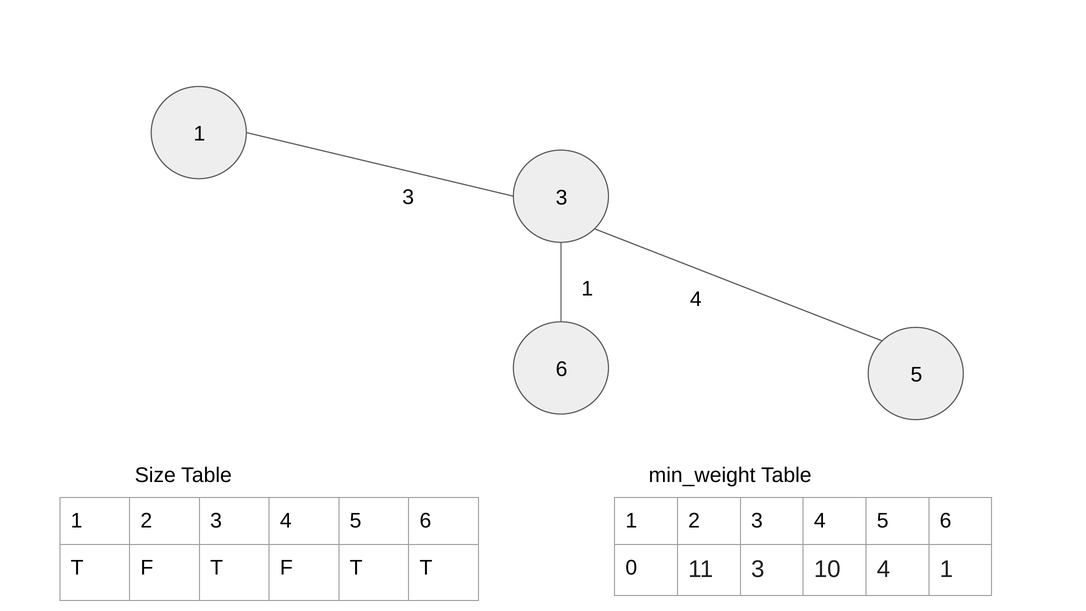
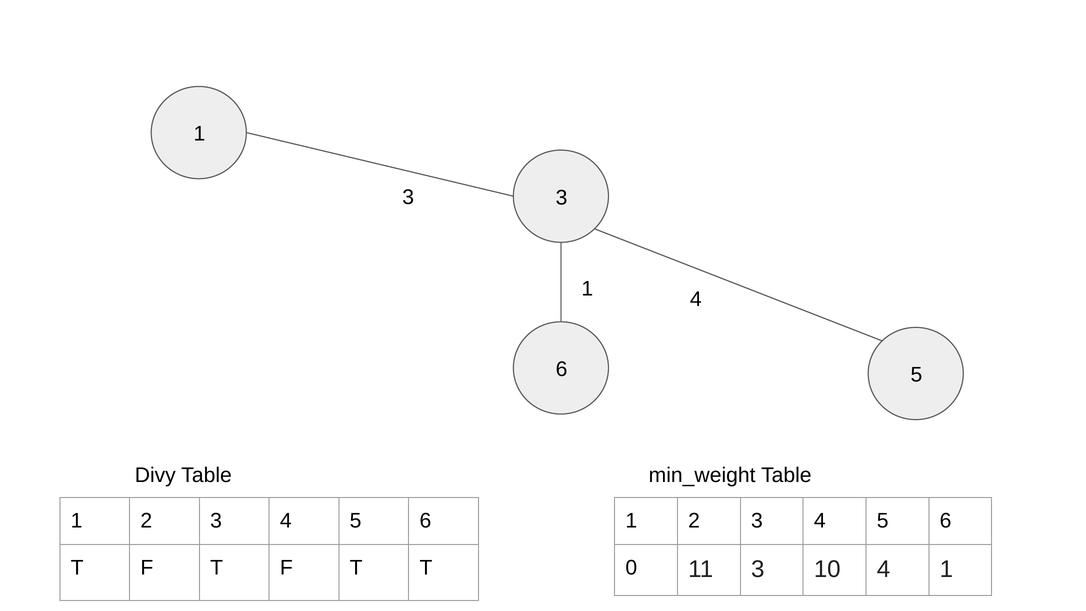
Size: Size -> Divy
